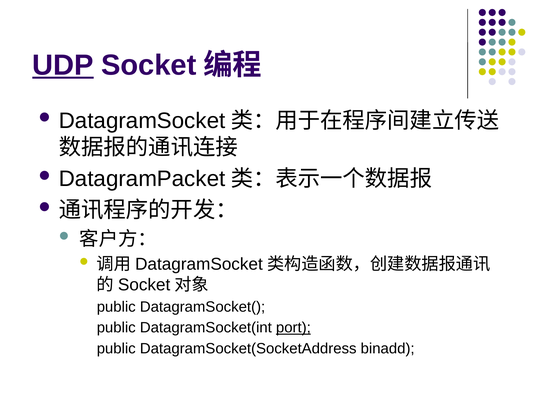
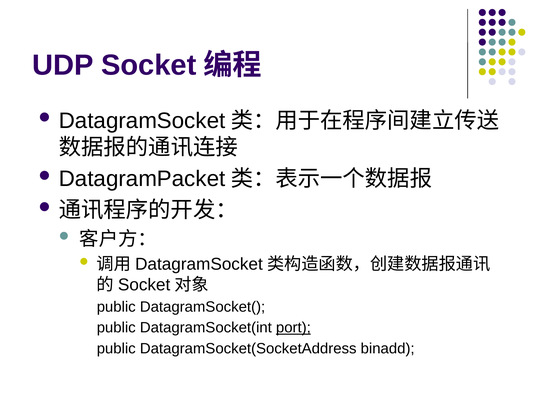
UDP underline: present -> none
